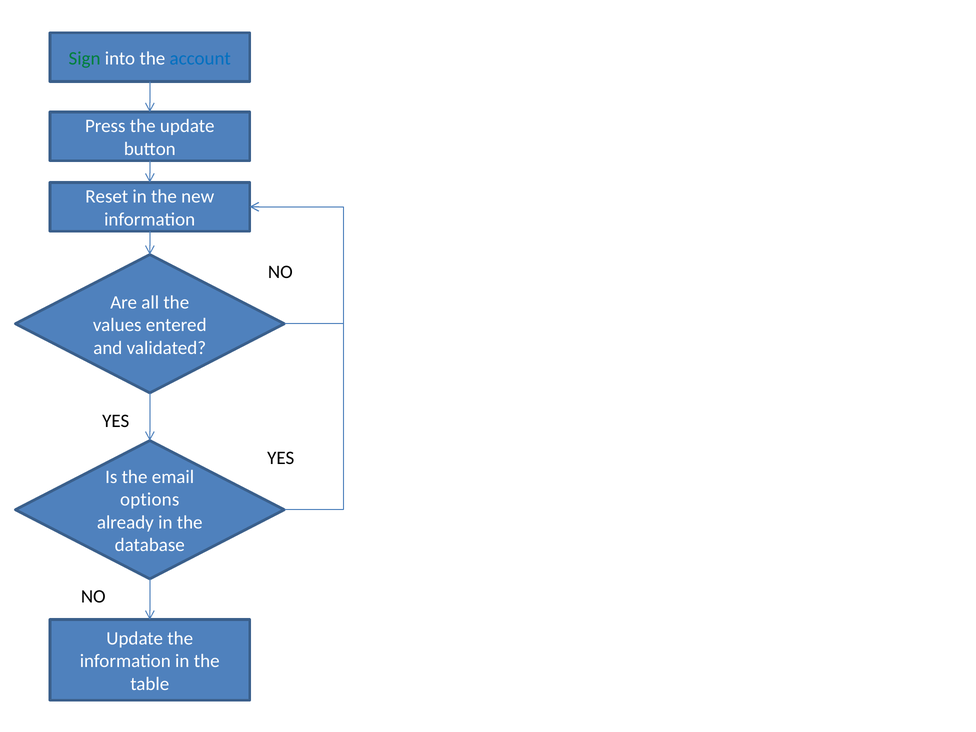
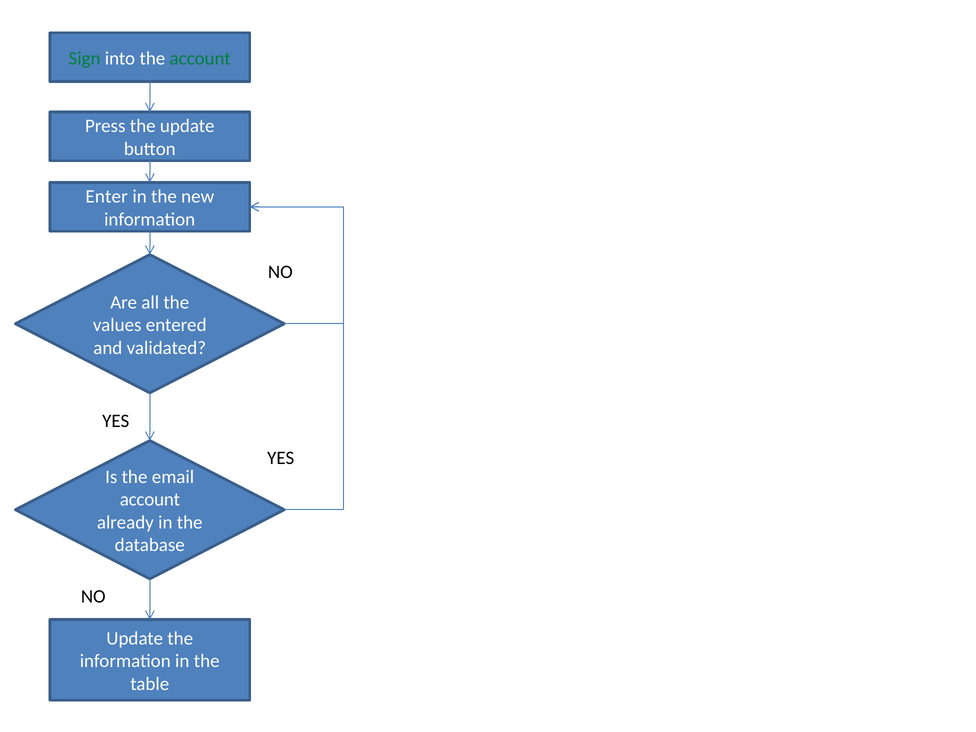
account at (200, 59) colour: blue -> green
Reset: Reset -> Enter
options at (150, 500): options -> account
